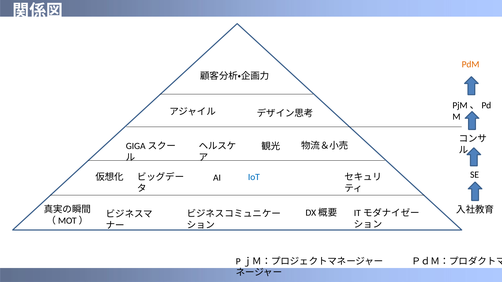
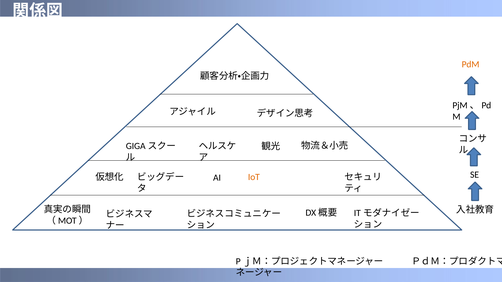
IoT colour: blue -> orange
